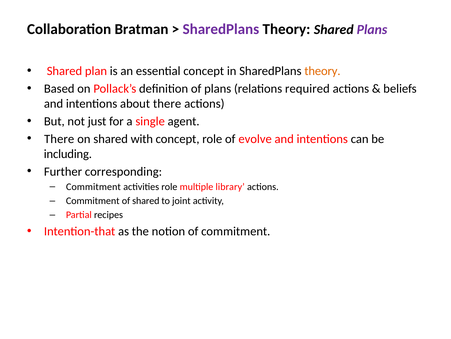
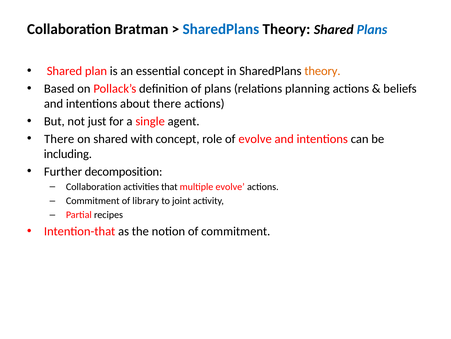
SharedPlans at (221, 29) colour: purple -> blue
Plans at (372, 30) colour: purple -> blue
required: required -> planning
corresponding: corresponding -> decomposition
Commitment at (93, 187): Commitment -> Collaboration
activities role: role -> that
multiple library: library -> evolve
of shared: shared -> library
